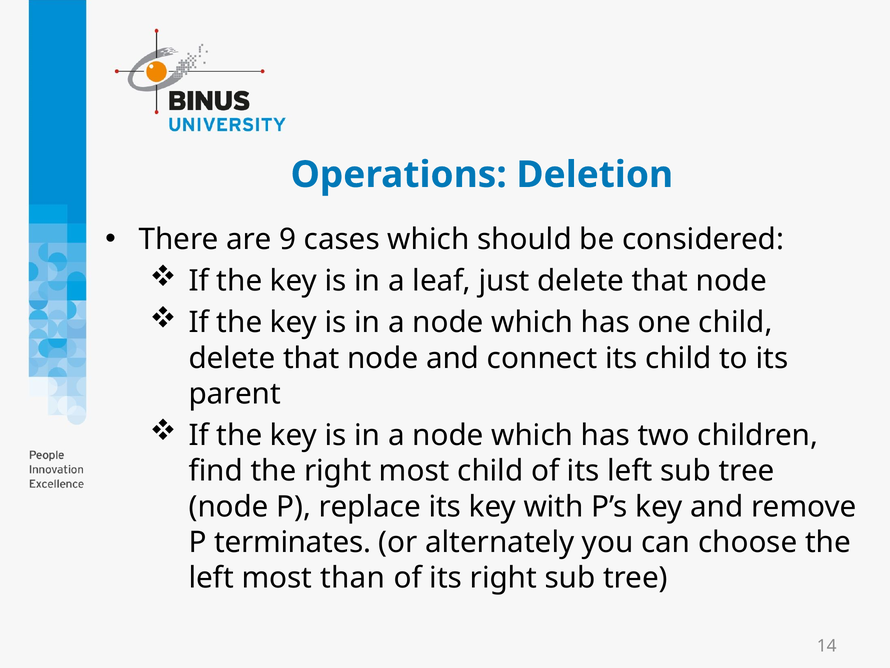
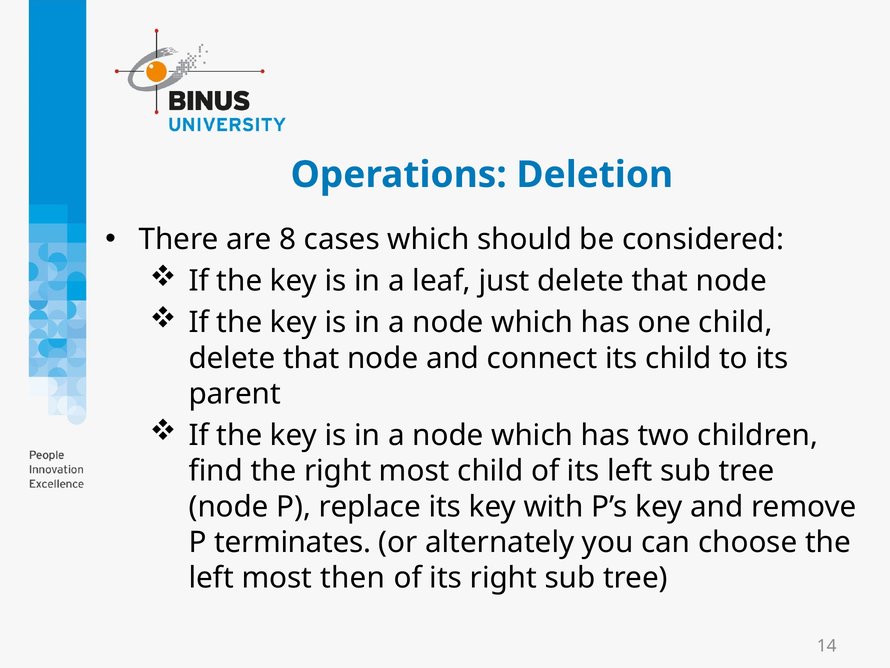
9: 9 -> 8
than: than -> then
